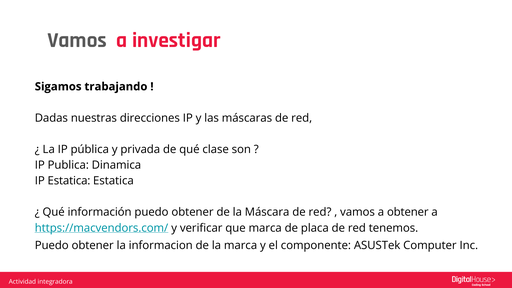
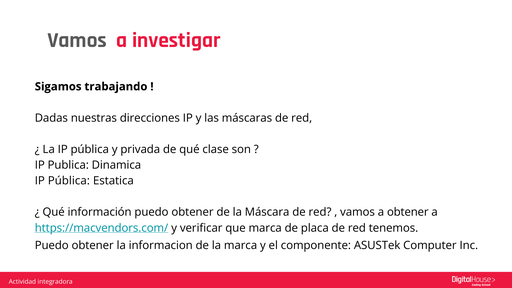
Estatica at (69, 181): Estatica -> Pública
